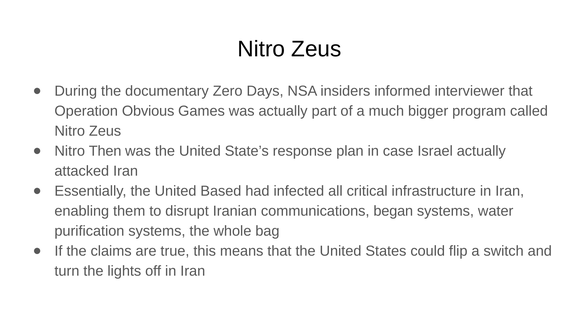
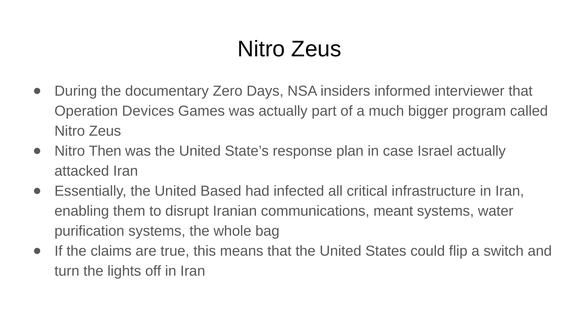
Obvious: Obvious -> Devices
began: began -> meant
